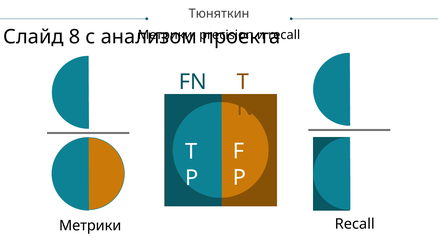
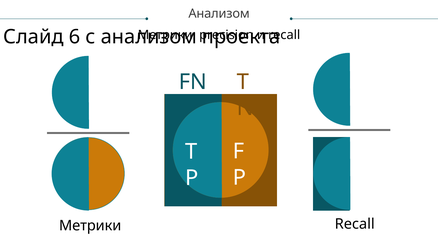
Тюняткин at (219, 14): Тюняткин -> Анализом
8: 8 -> 6
